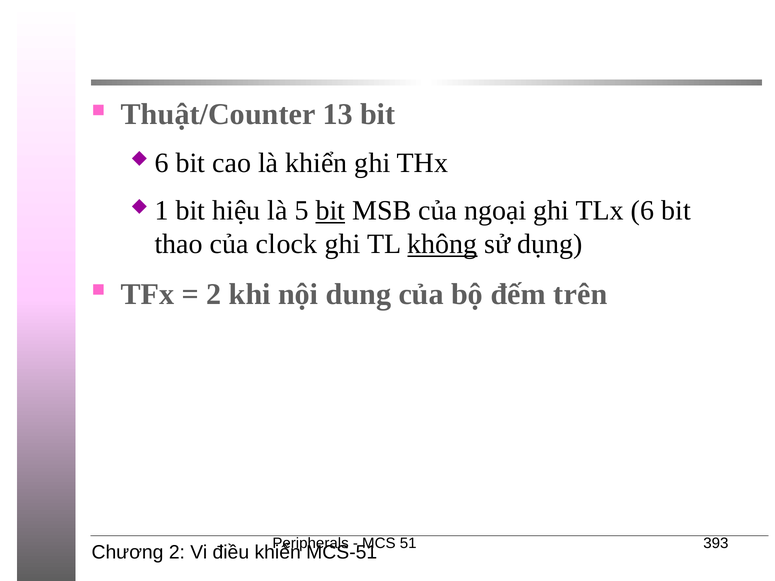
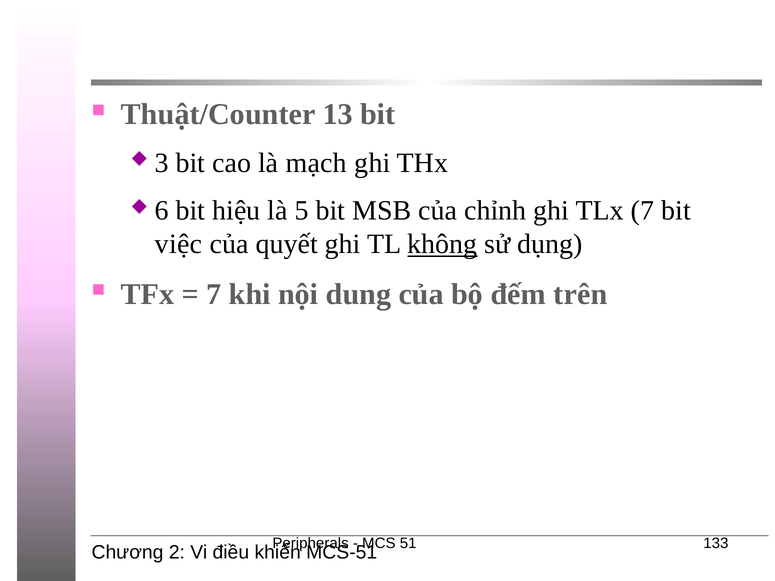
6 at (162, 163): 6 -> 3
là khiển: khiển -> mạch
1: 1 -> 6
bit at (330, 211) underline: present -> none
ngoại: ngoại -> chỉnh
TLx 6: 6 -> 7
thao: thao -> việc
clock: clock -> quyết
2 at (214, 294): 2 -> 7
393: 393 -> 133
